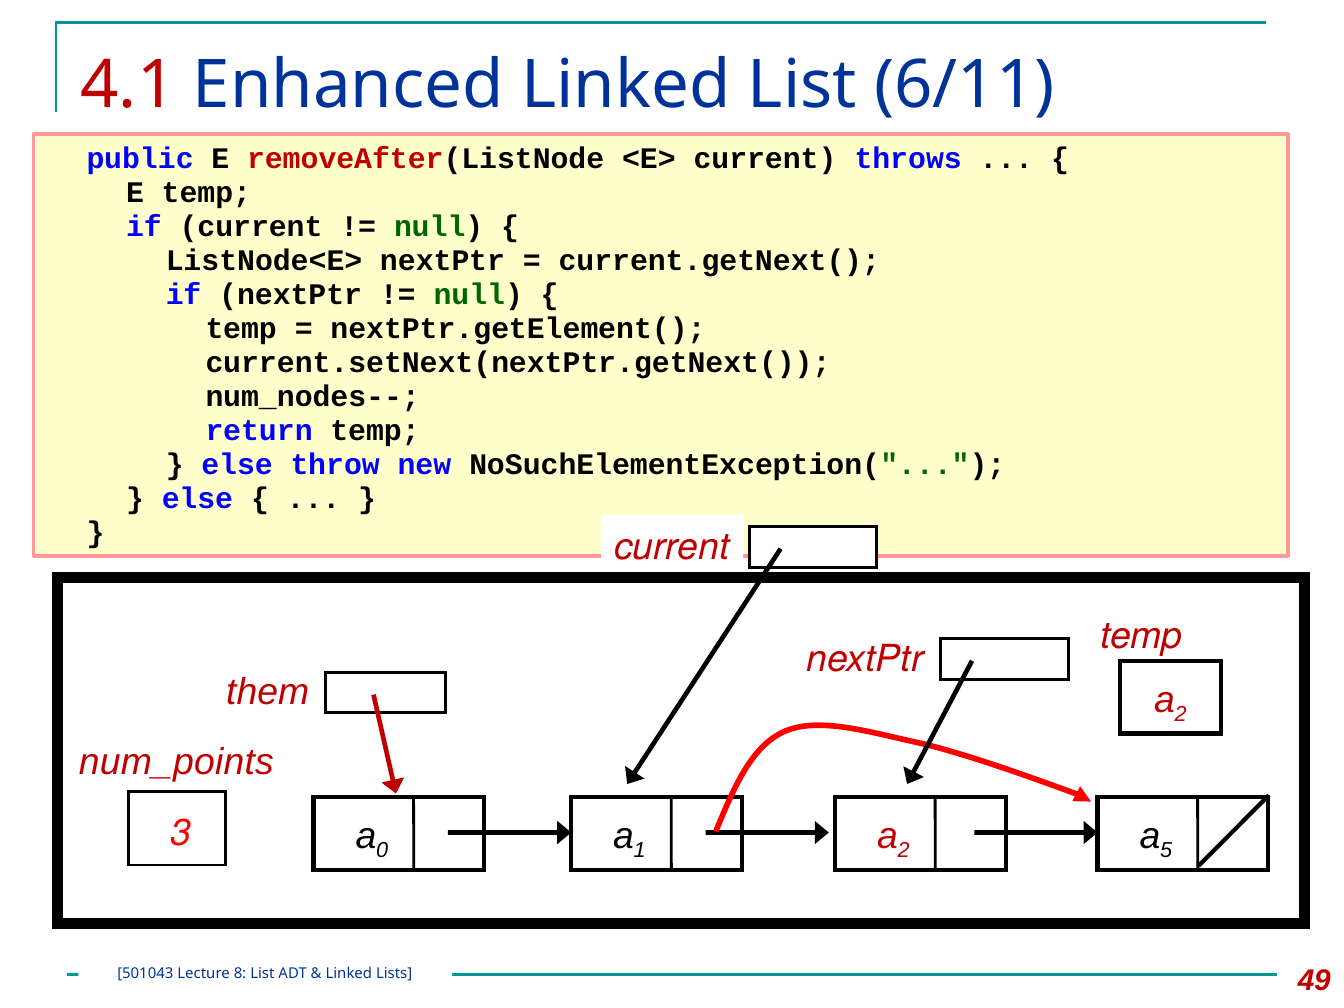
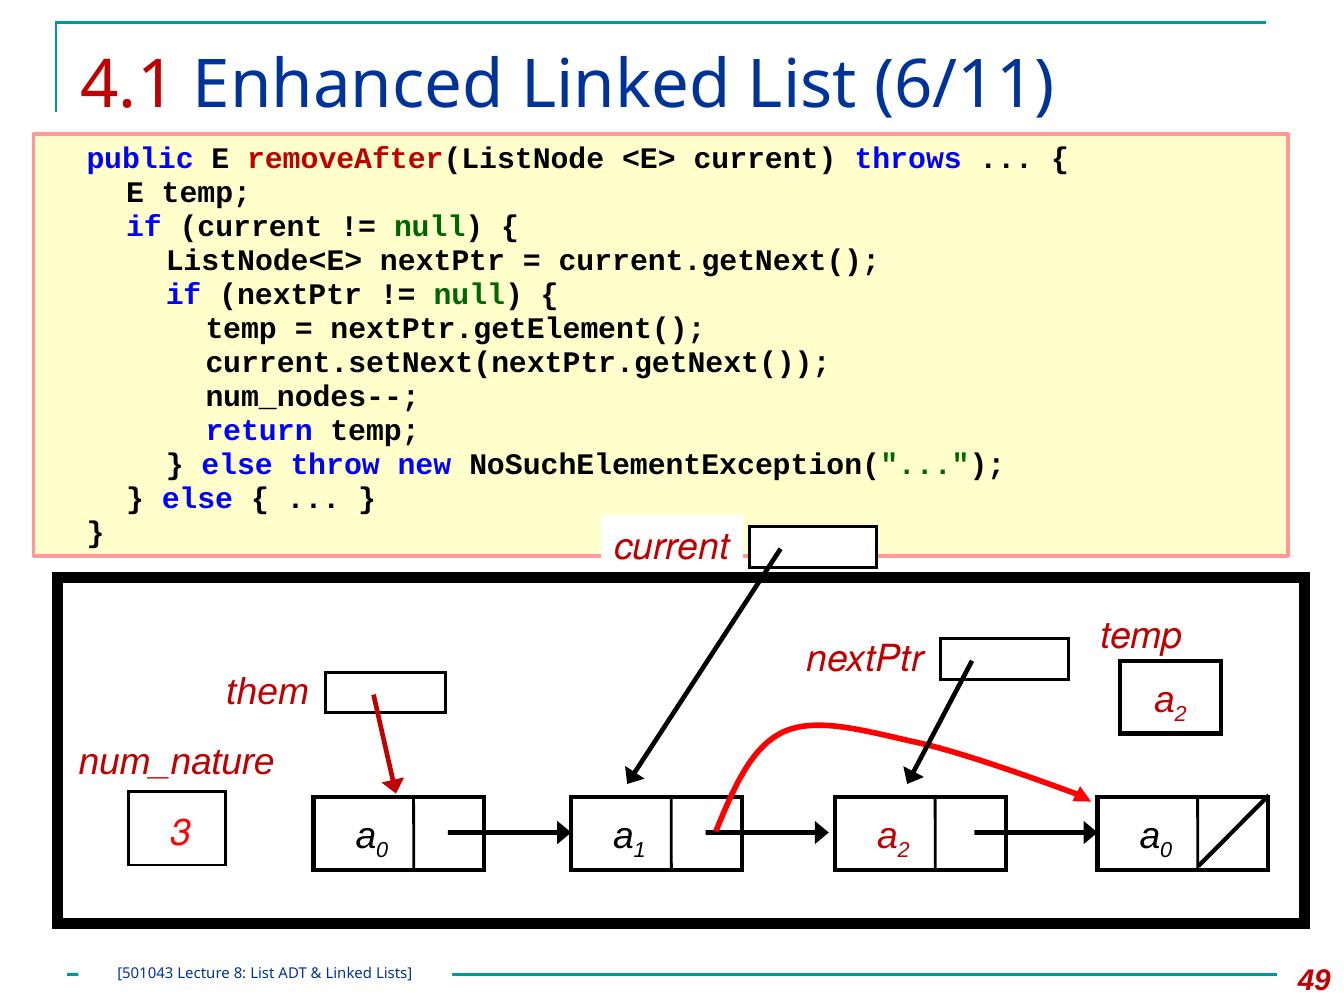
num_points: num_points -> num_nature
5 at (1166, 850): 5 -> 0
